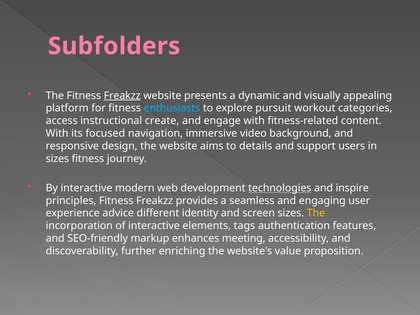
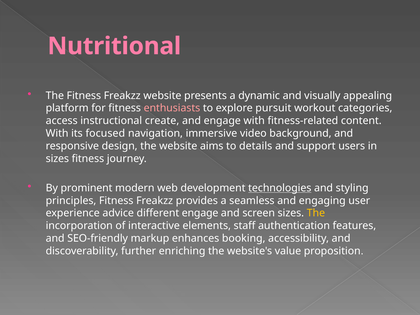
Subfolders: Subfolders -> Nutritional
Freakzz at (122, 96) underline: present -> none
enthusiasts colour: light blue -> pink
By interactive: interactive -> prominent
inspire: inspire -> styling
different identity: identity -> engage
tags: tags -> staff
meeting: meeting -> booking
